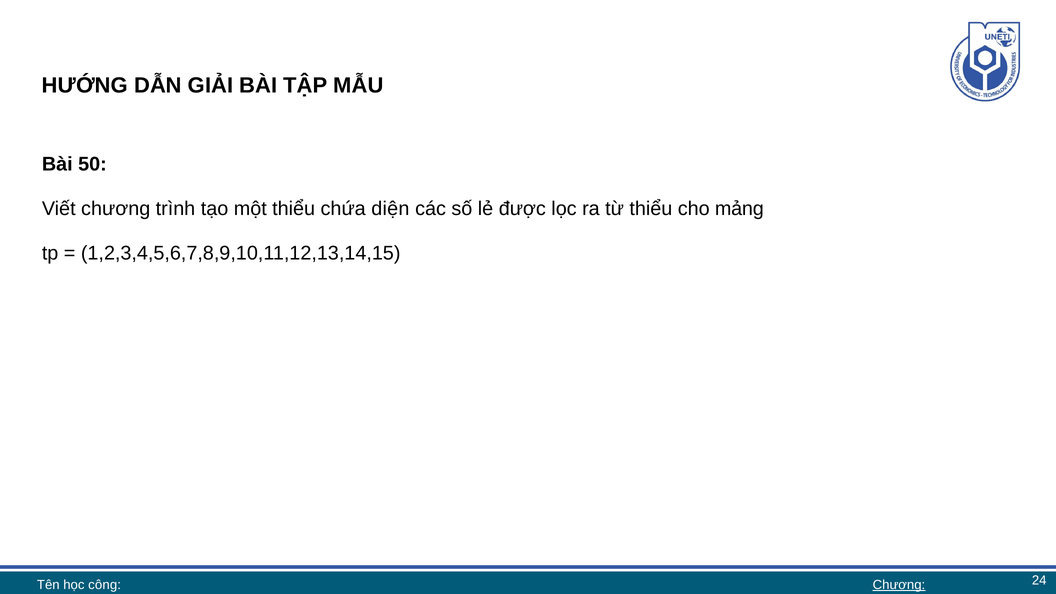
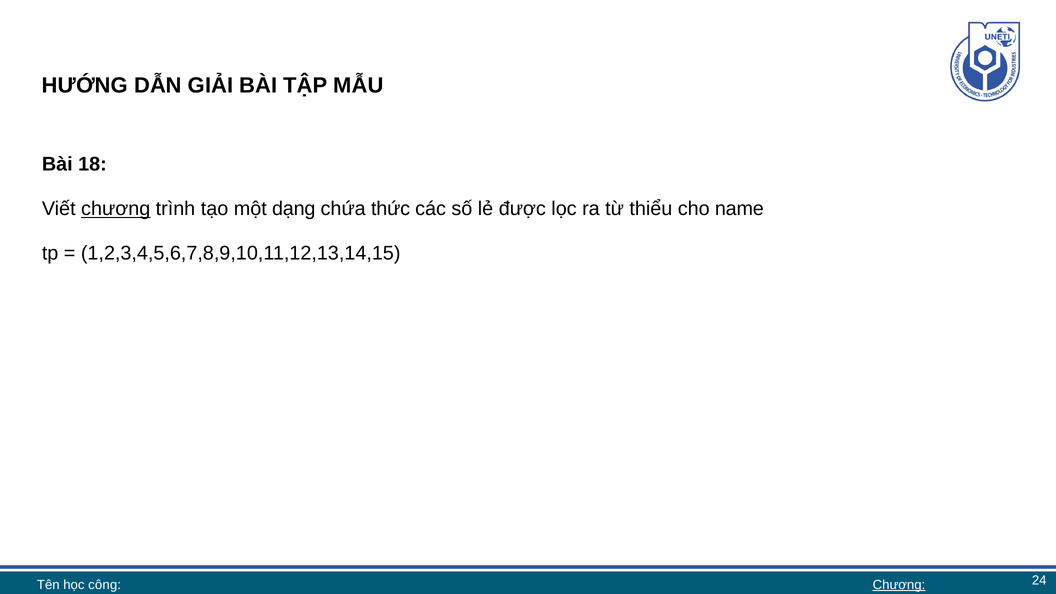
50: 50 -> 18
chương at (116, 209) underline: none -> present
một thiểu: thiểu -> dạng
diện: diện -> thức
mảng: mảng -> name
